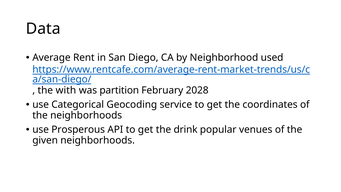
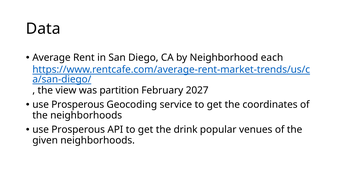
used: used -> each
with: with -> view
2028: 2028 -> 2027
Categorical at (78, 105): Categorical -> Prosperous
